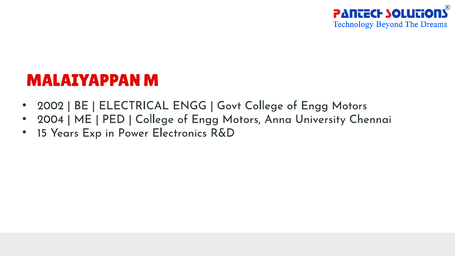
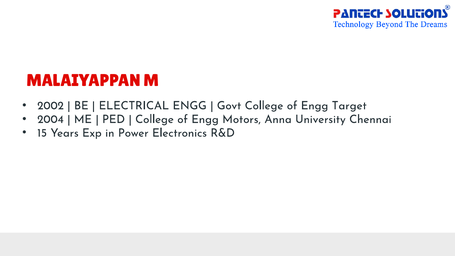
Motors at (349, 106): Motors -> Target
